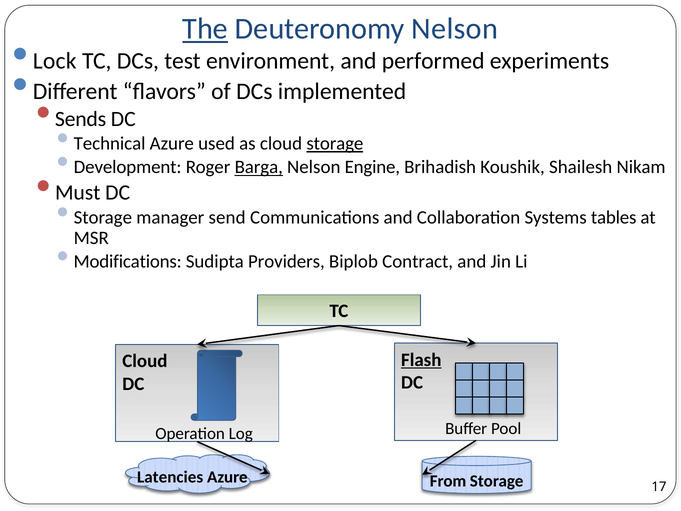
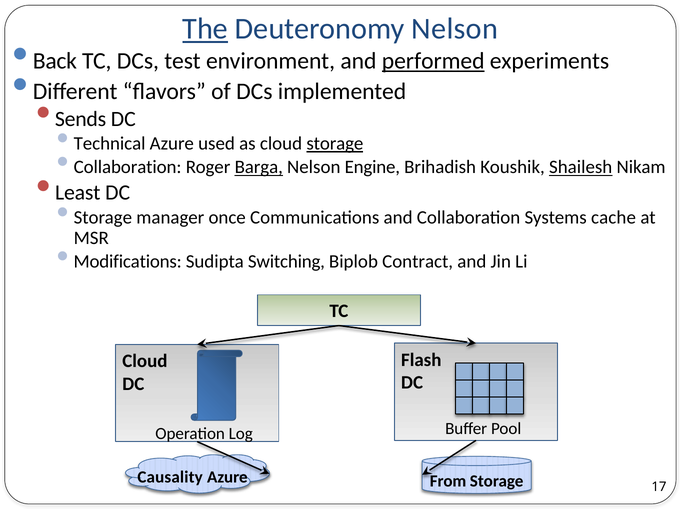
Lock: Lock -> Back
performed underline: none -> present
Development at (128, 167): Development -> Collaboration
Shailesh underline: none -> present
Must: Must -> Least
send: send -> once
tables: tables -> cache
Providers: Providers -> Switching
Flash underline: present -> none
Latencies: Latencies -> Causality
